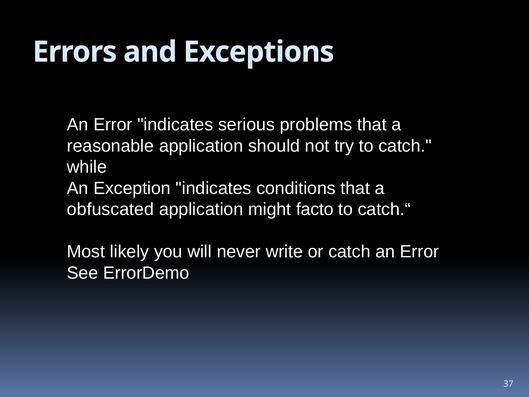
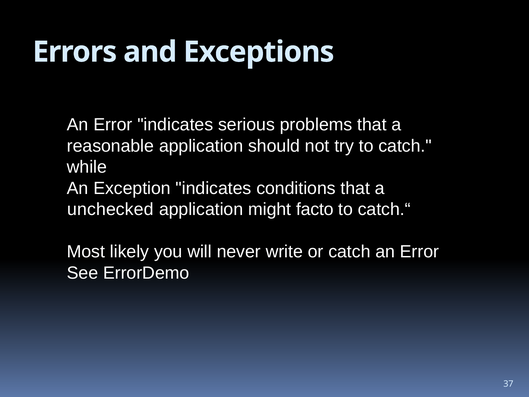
obfuscated: obfuscated -> unchecked
